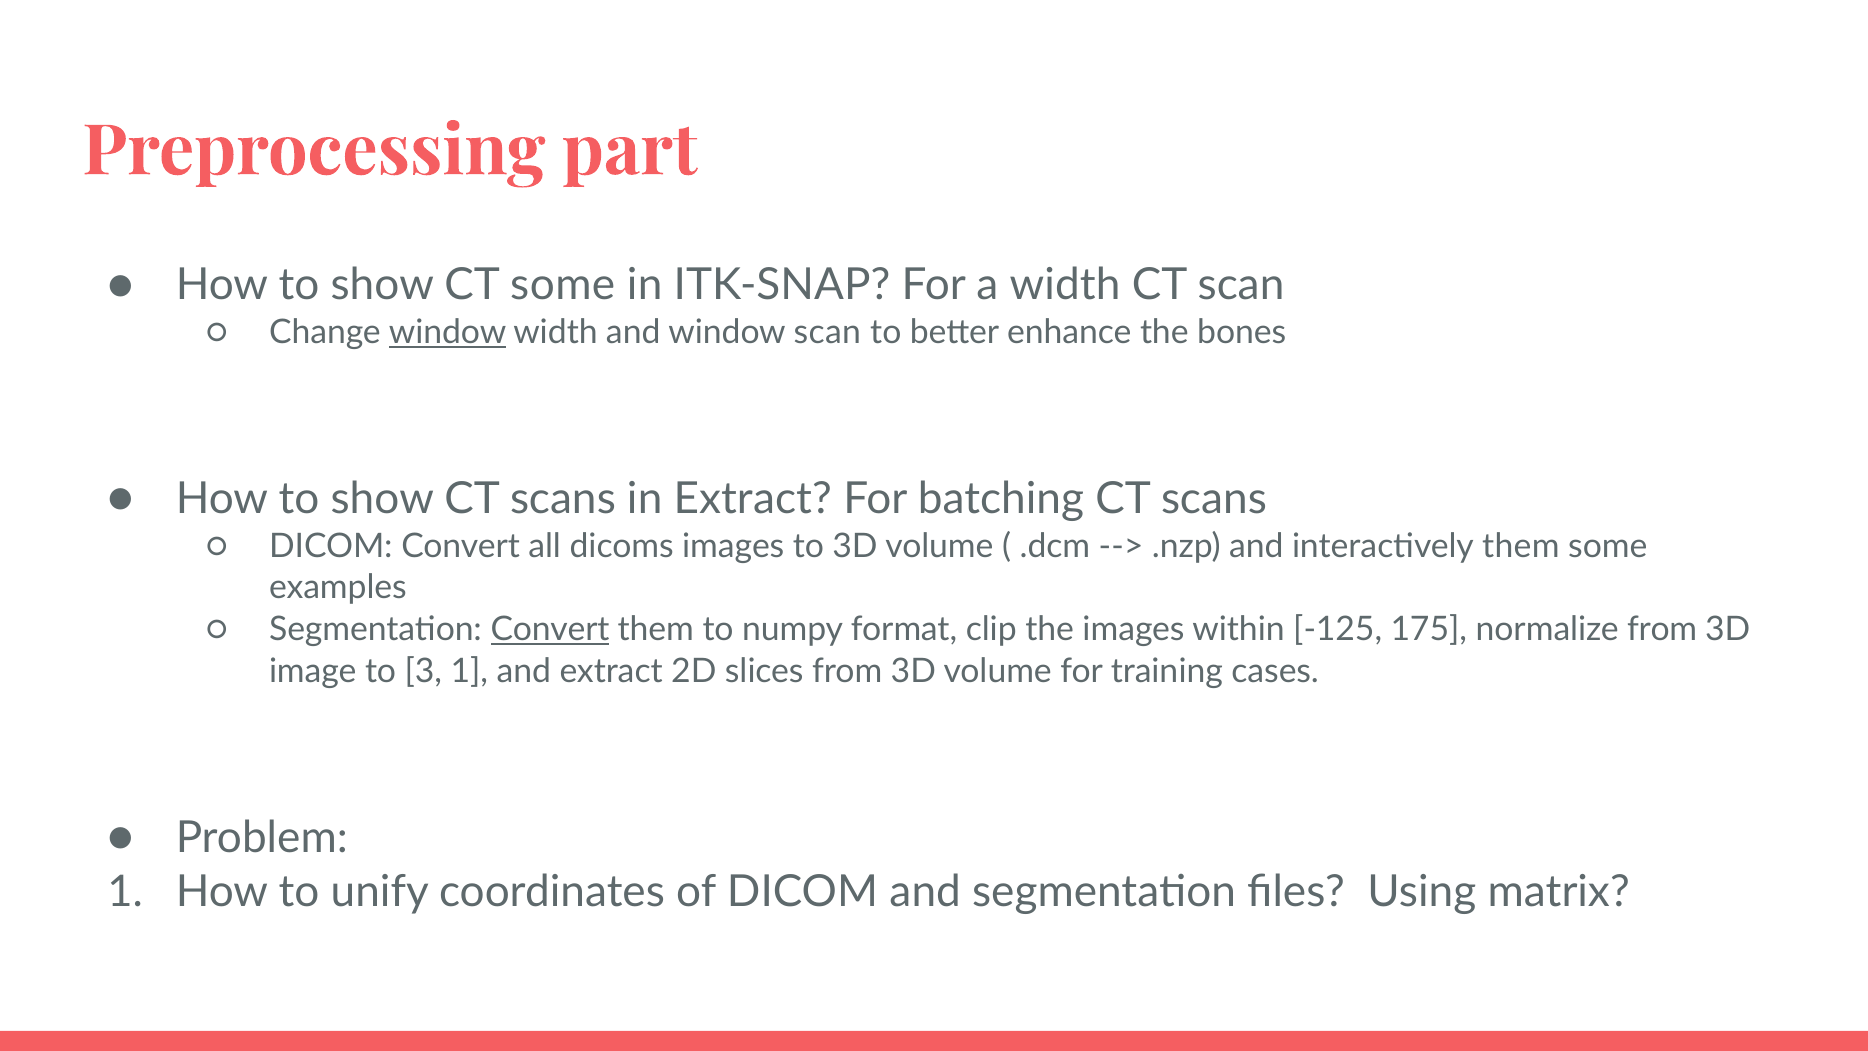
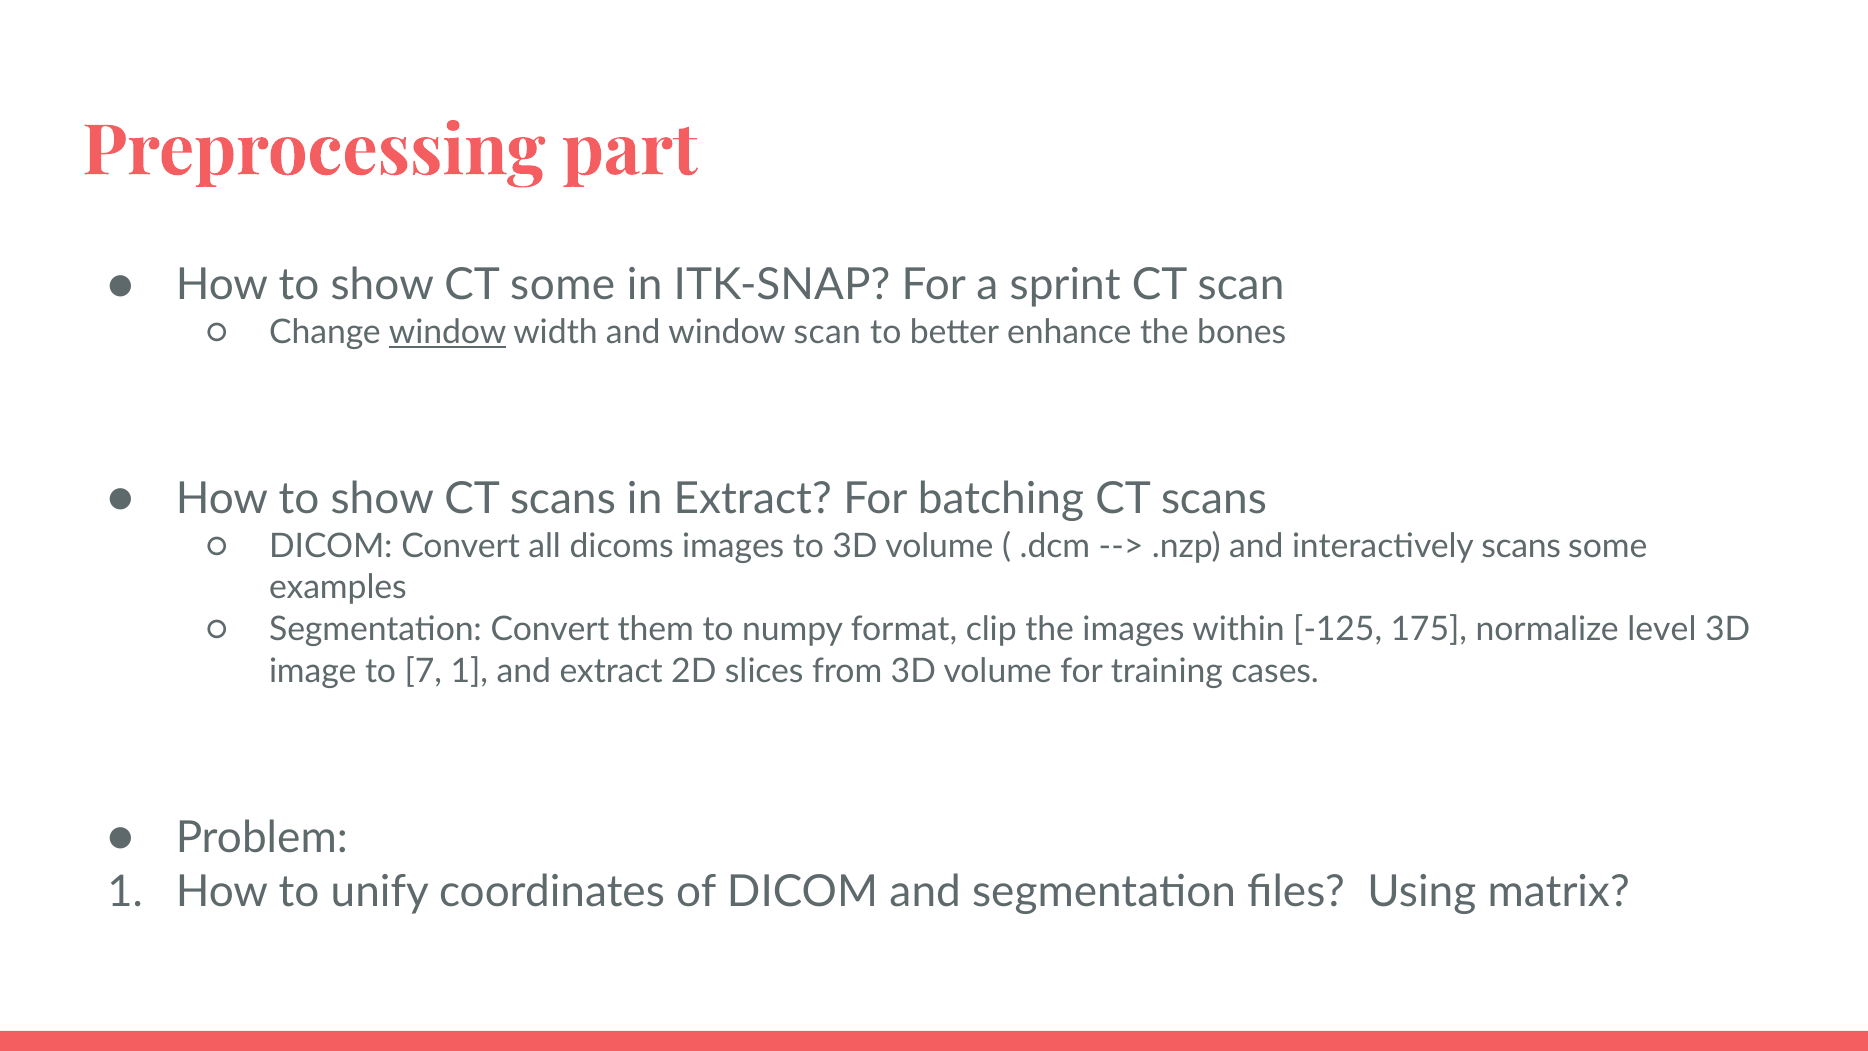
a width: width -> sprint
interactively them: them -> scans
Convert at (550, 630) underline: present -> none
normalize from: from -> level
3: 3 -> 7
